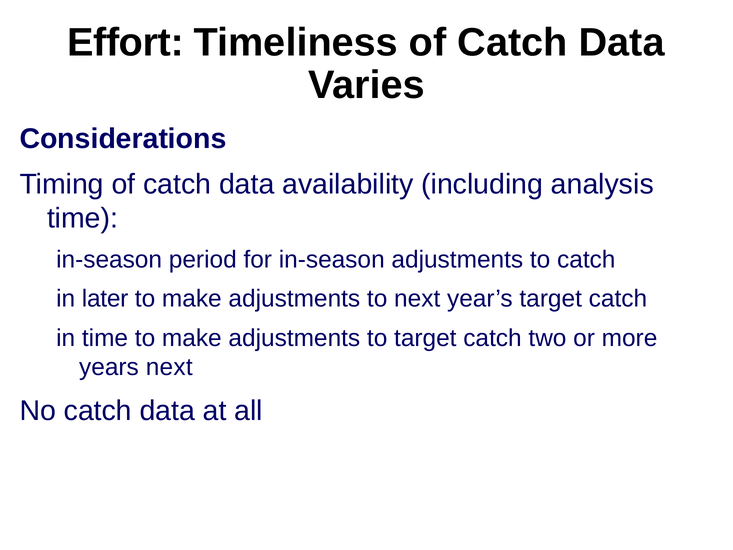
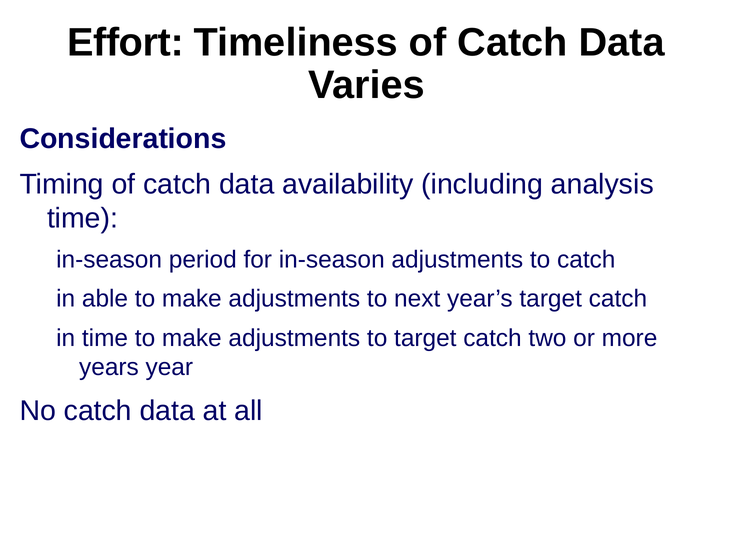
later: later -> able
years next: next -> year
